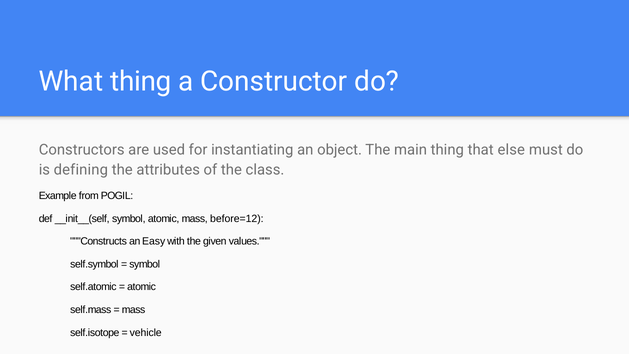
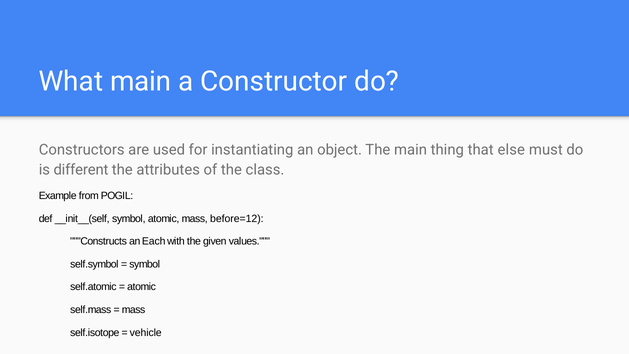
What thing: thing -> main
defining: defining -> different
Easy: Easy -> Each
